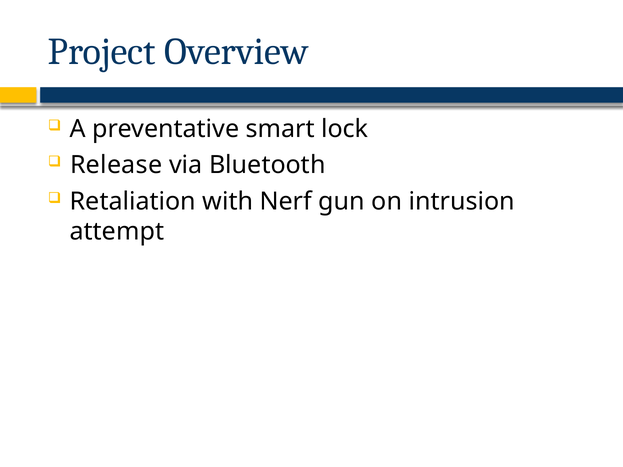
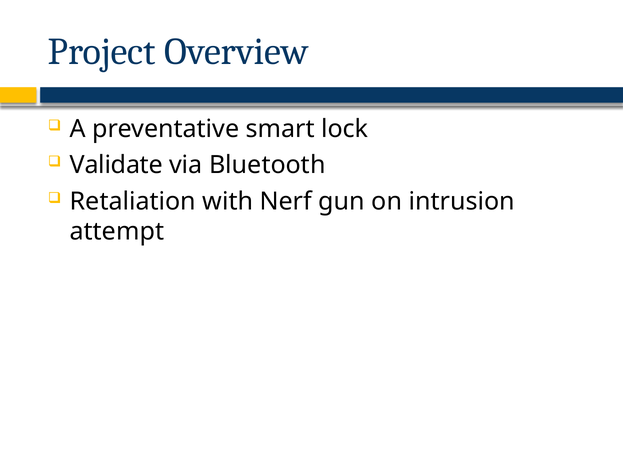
Release: Release -> Validate
